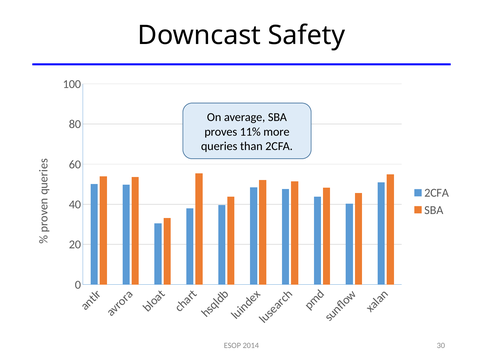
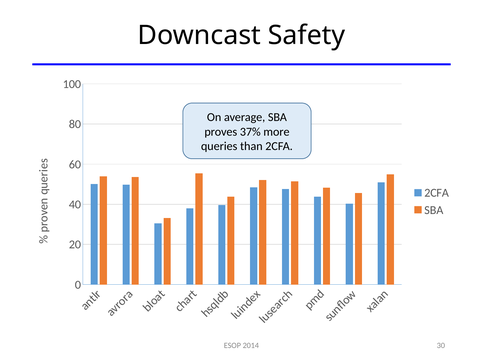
11%: 11% -> 37%
